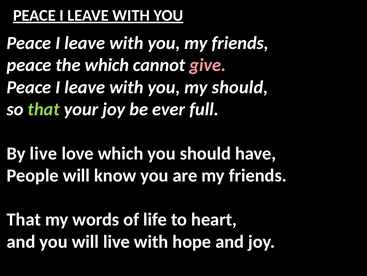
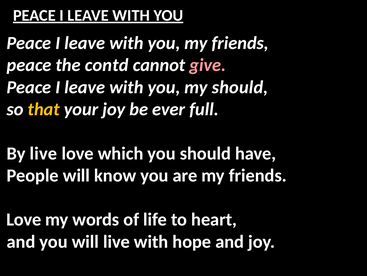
the which: which -> contd
that at (44, 109) colour: light green -> yellow
That at (24, 219): That -> Love
